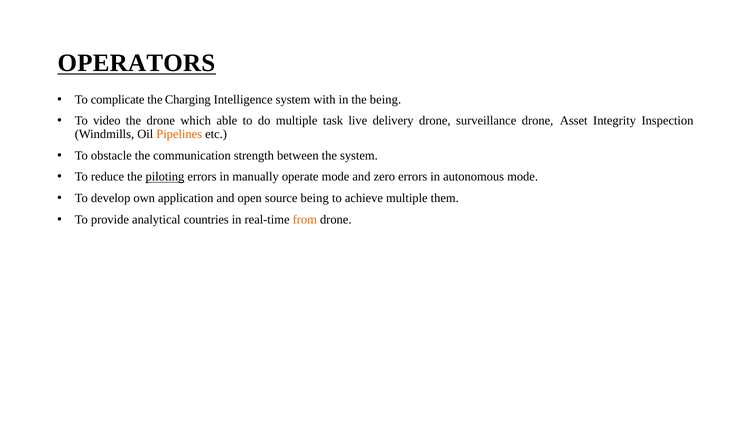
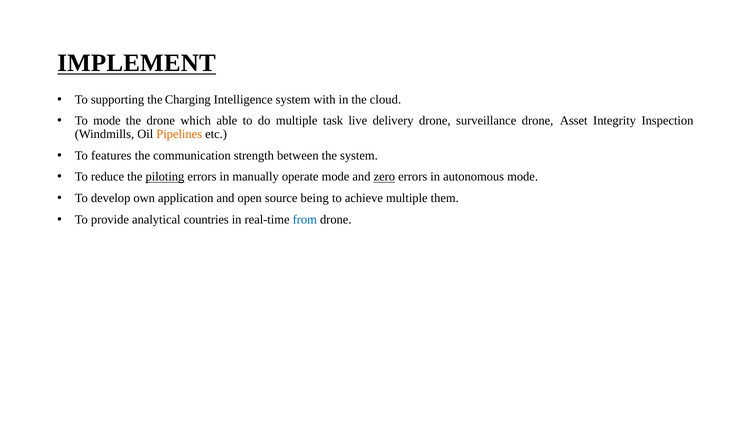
OPERATORS: OPERATORS -> IMPLEMENT
complicate: complicate -> supporting
the being: being -> cloud
To video: video -> mode
obstacle: obstacle -> features
zero underline: none -> present
from colour: orange -> blue
